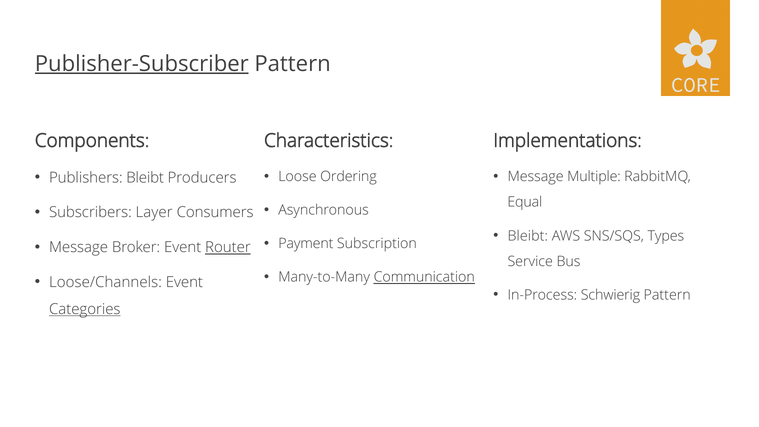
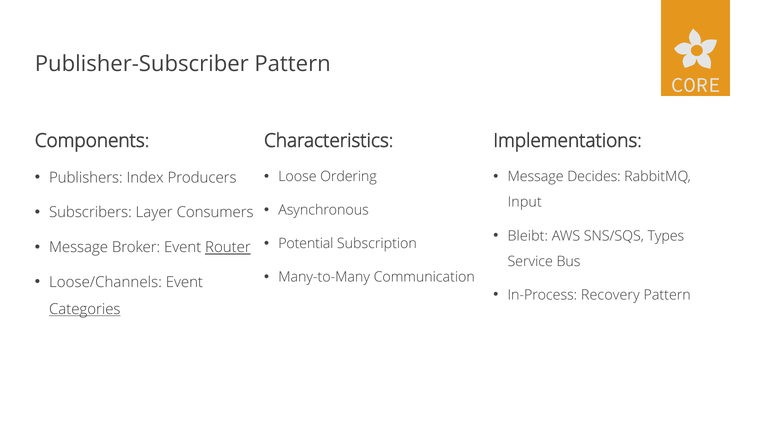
Publisher-Subscriber underline: present -> none
Multiple: Multiple -> Decides
Publishers Bleibt: Bleibt -> Index
Equal: Equal -> Input
Payment: Payment -> Potential
Communication underline: present -> none
Schwierig: Schwierig -> Recovery
